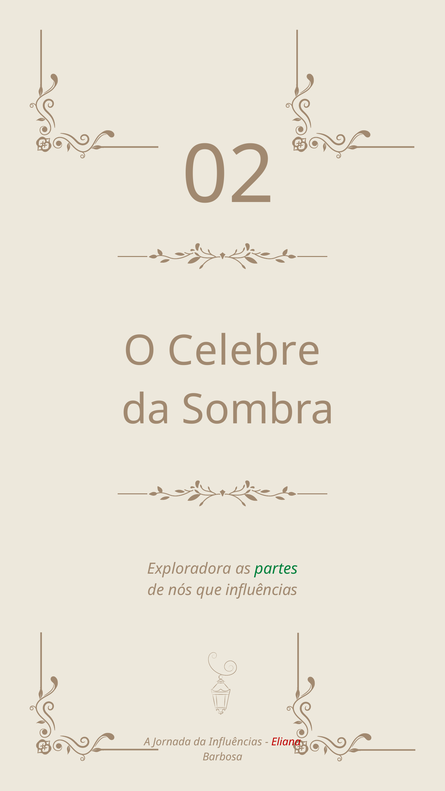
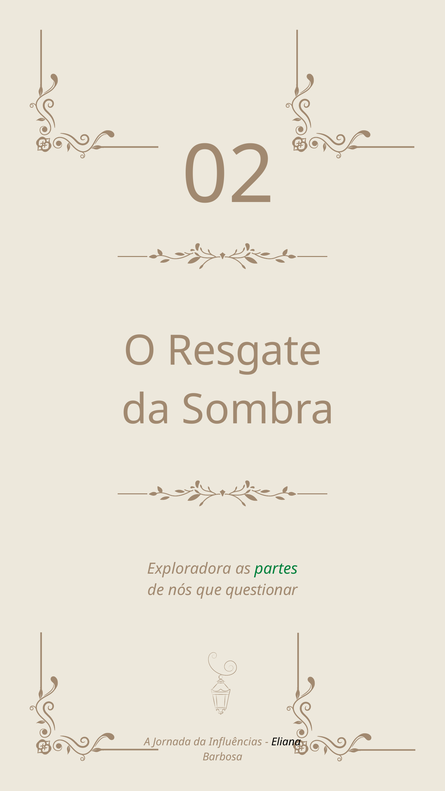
Celebre: Celebre -> Resgate
que influências: influências -> questionar
Eliana colour: red -> black
